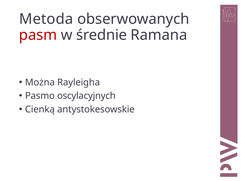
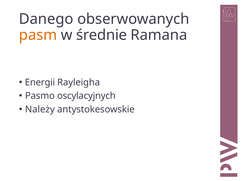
Metoda: Metoda -> Danego
pasm colour: red -> orange
Można: Można -> Energii
Cienką: Cienką -> Należy
